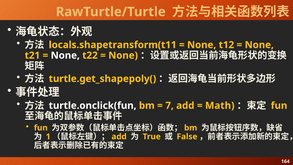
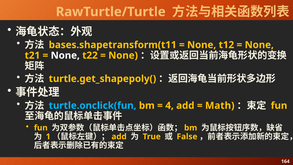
locals.shapetransform(t11: locals.shapetransform(t11 -> bases.shapetransform(t11
turtle.onclick(fun colour: white -> light blue
7: 7 -> 4
